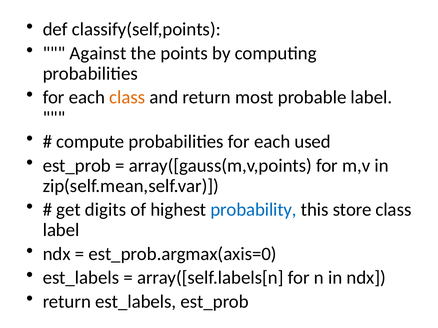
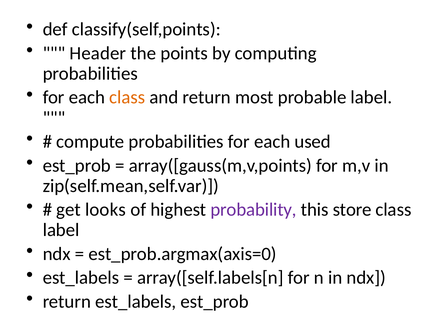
Against: Against -> Header
digits: digits -> looks
probability colour: blue -> purple
